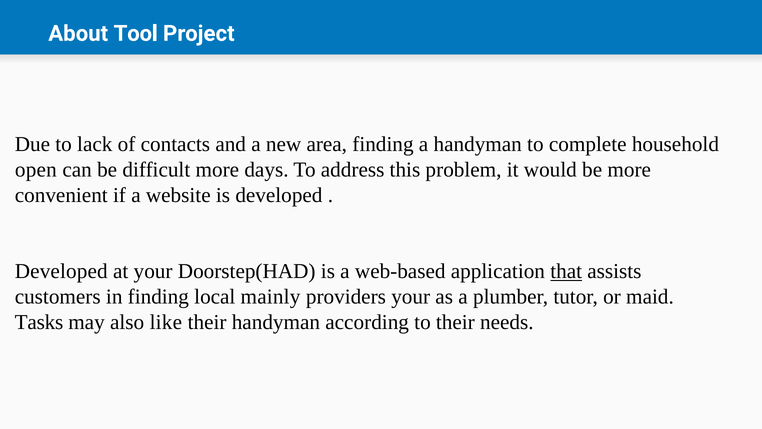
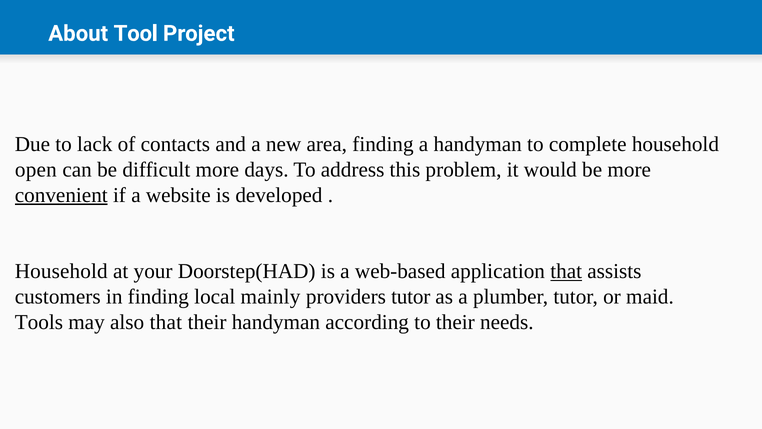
convenient underline: none -> present
Developed at (61, 271): Developed -> Household
providers your: your -> tutor
Tasks: Tasks -> Tools
also like: like -> that
